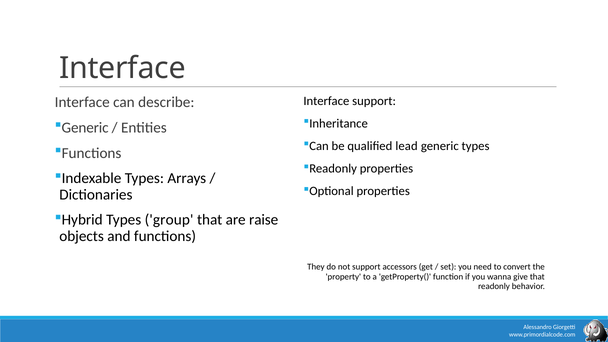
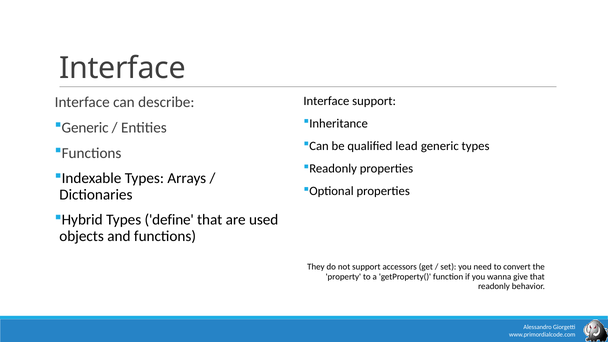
group: group -> define
raise: raise -> used
